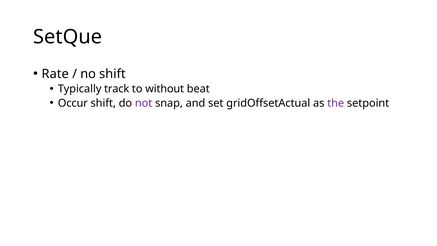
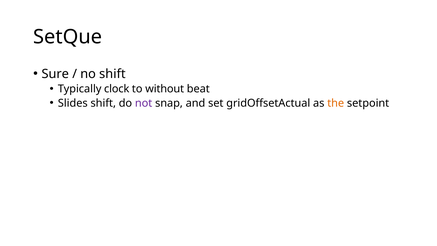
Rate: Rate -> Sure
track: track -> clock
Occur: Occur -> Slides
the colour: purple -> orange
